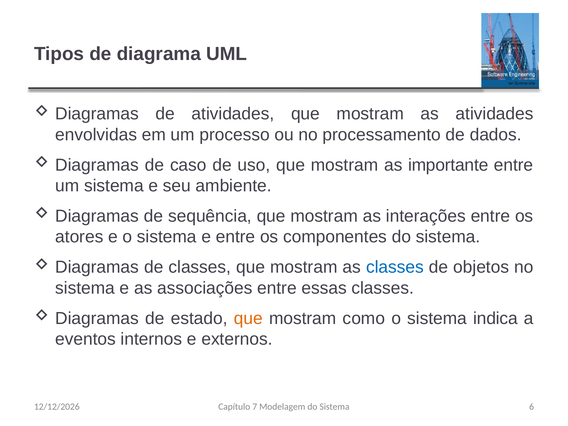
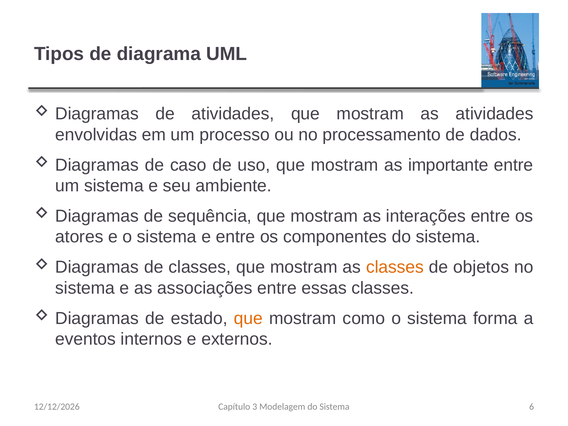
classes at (395, 267) colour: blue -> orange
indica: indica -> forma
7: 7 -> 3
